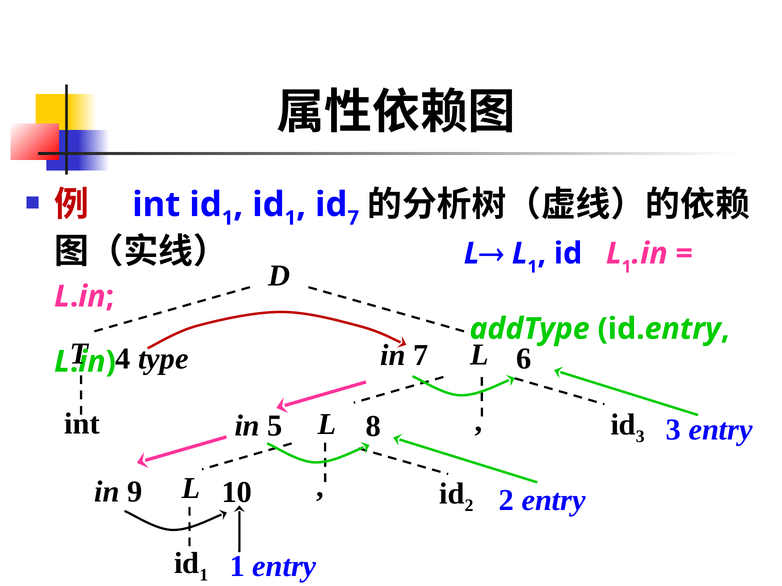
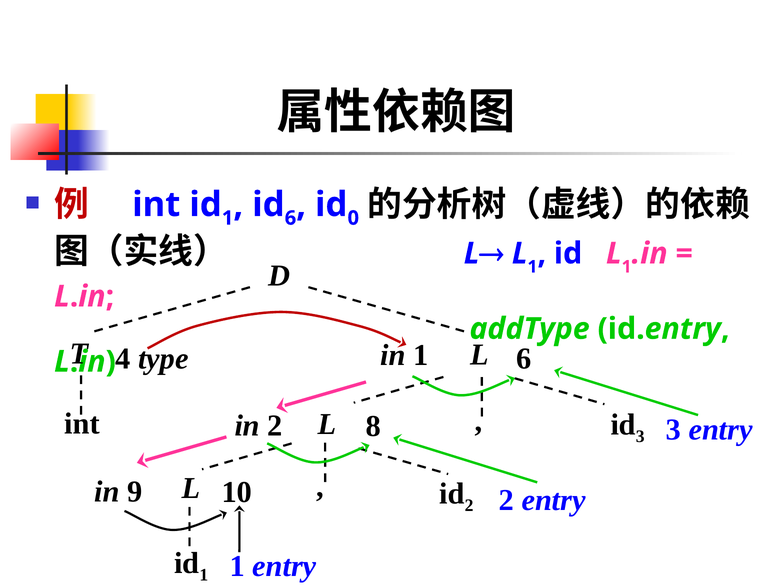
1 at (290, 218): 1 -> 6
id 7: 7 -> 0
in 7: 7 -> 1
in 5: 5 -> 2
